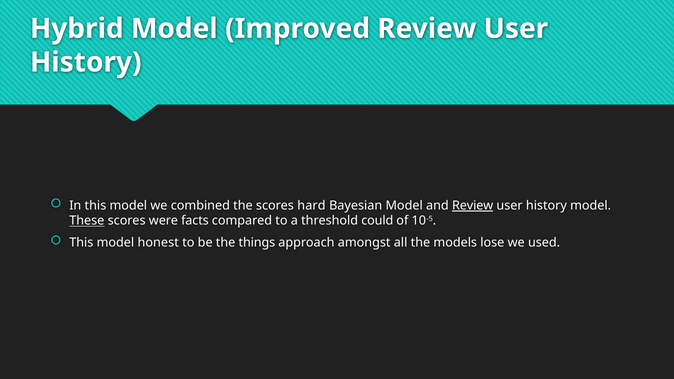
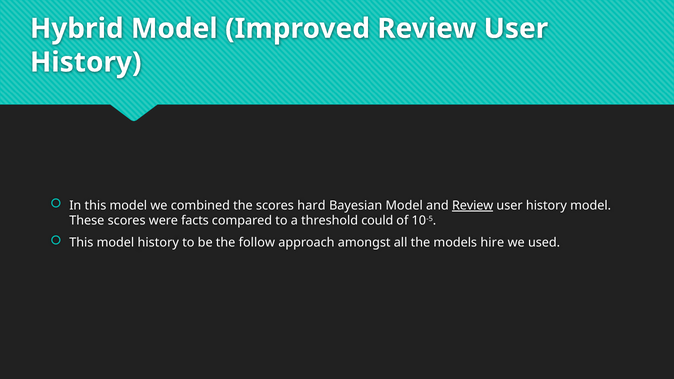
These underline: present -> none
model honest: honest -> history
things: things -> follow
lose: lose -> hire
